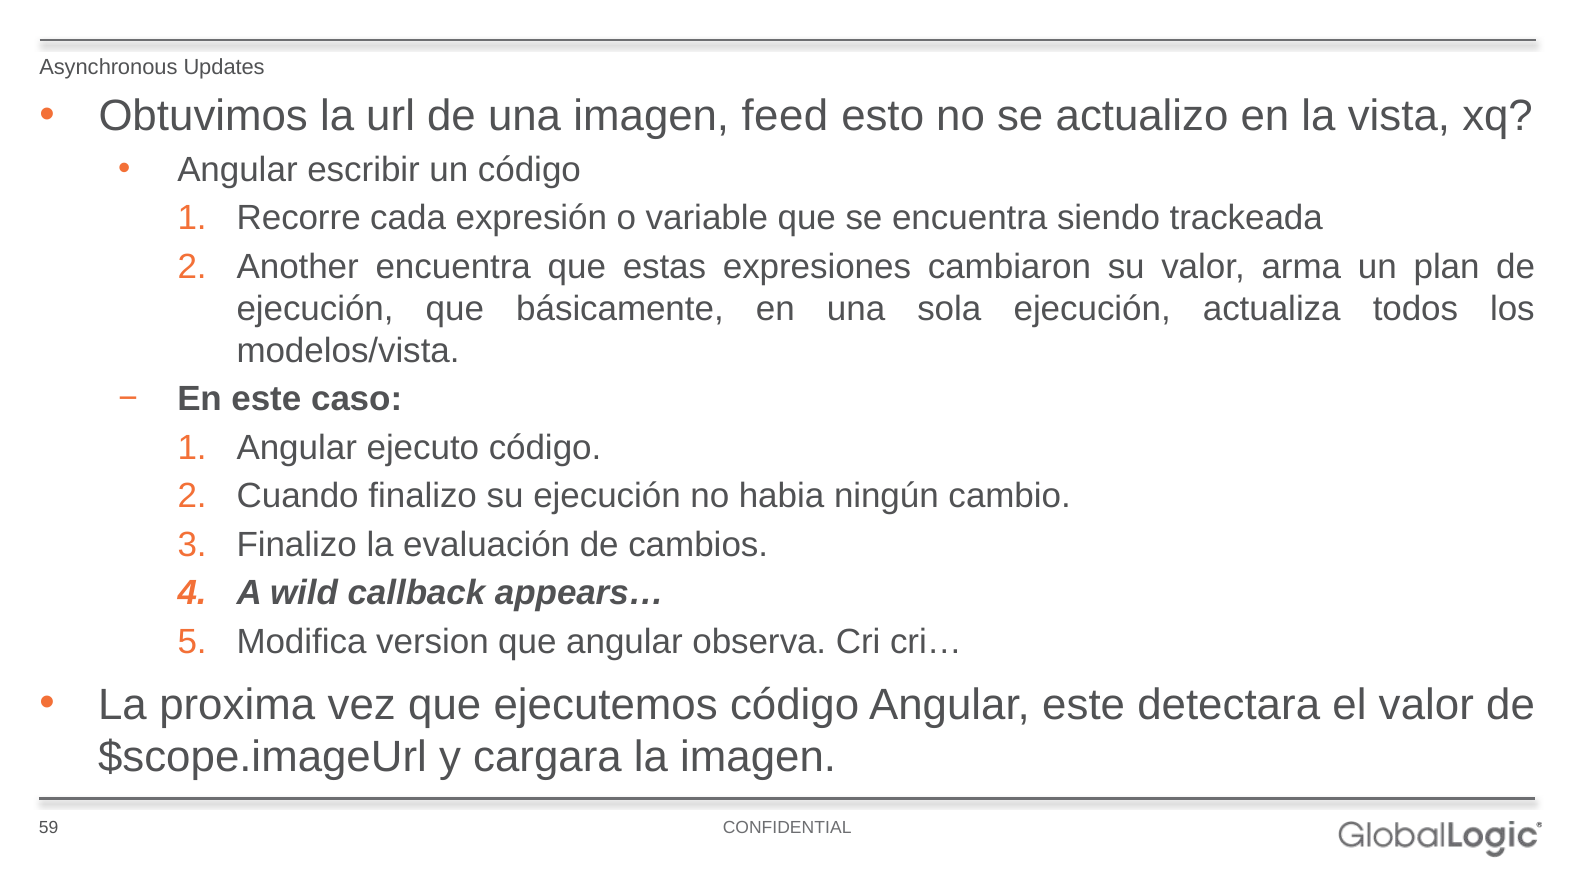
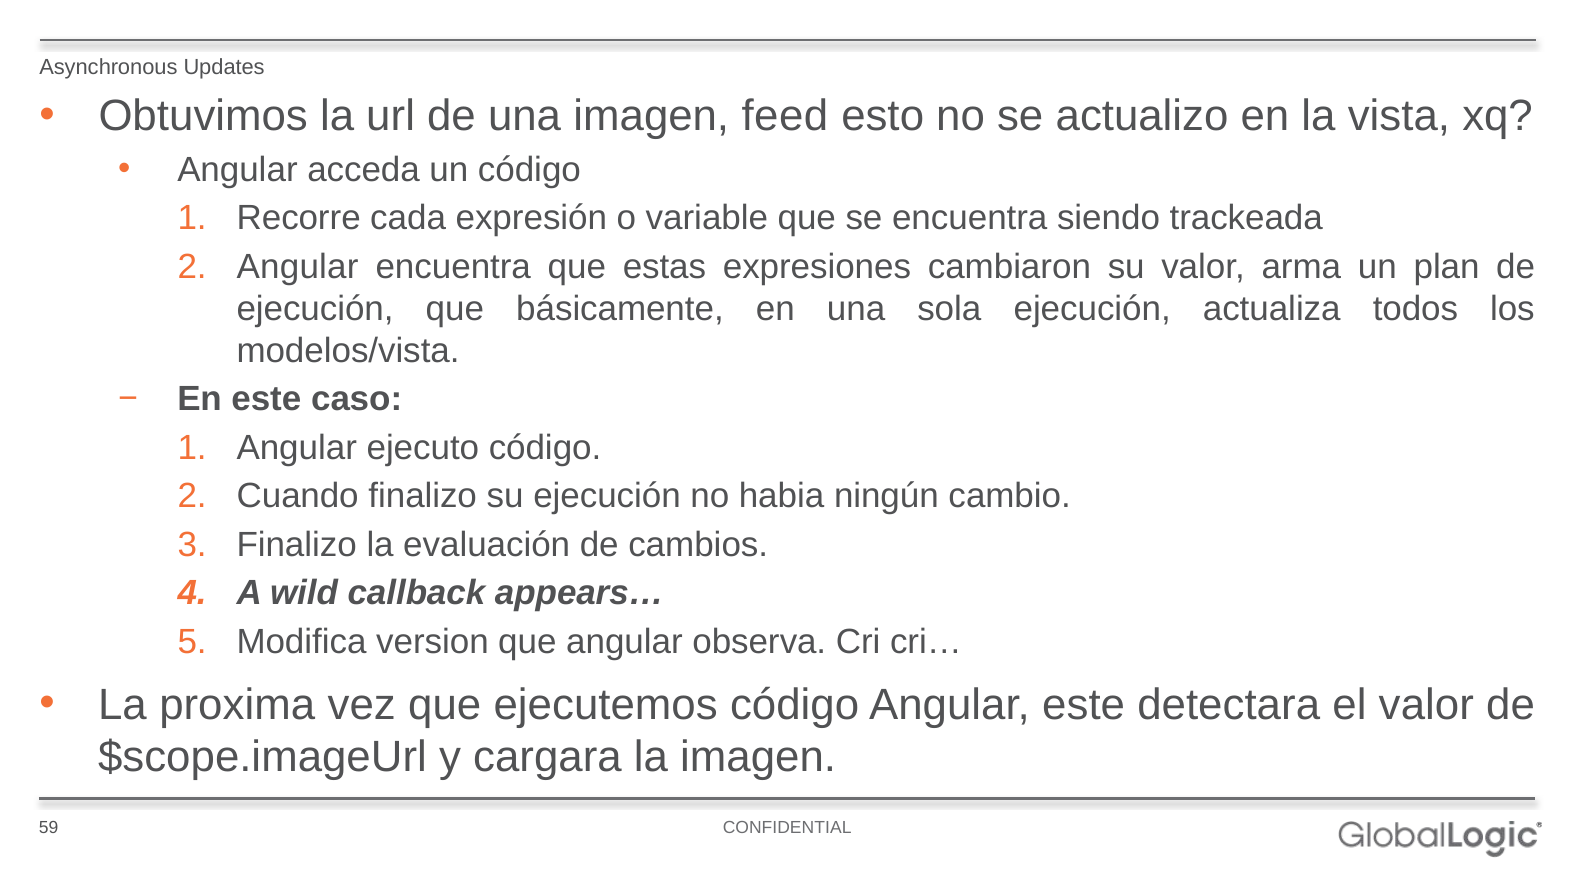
escribir: escribir -> acceda
Another at (298, 267): Another -> Angular
